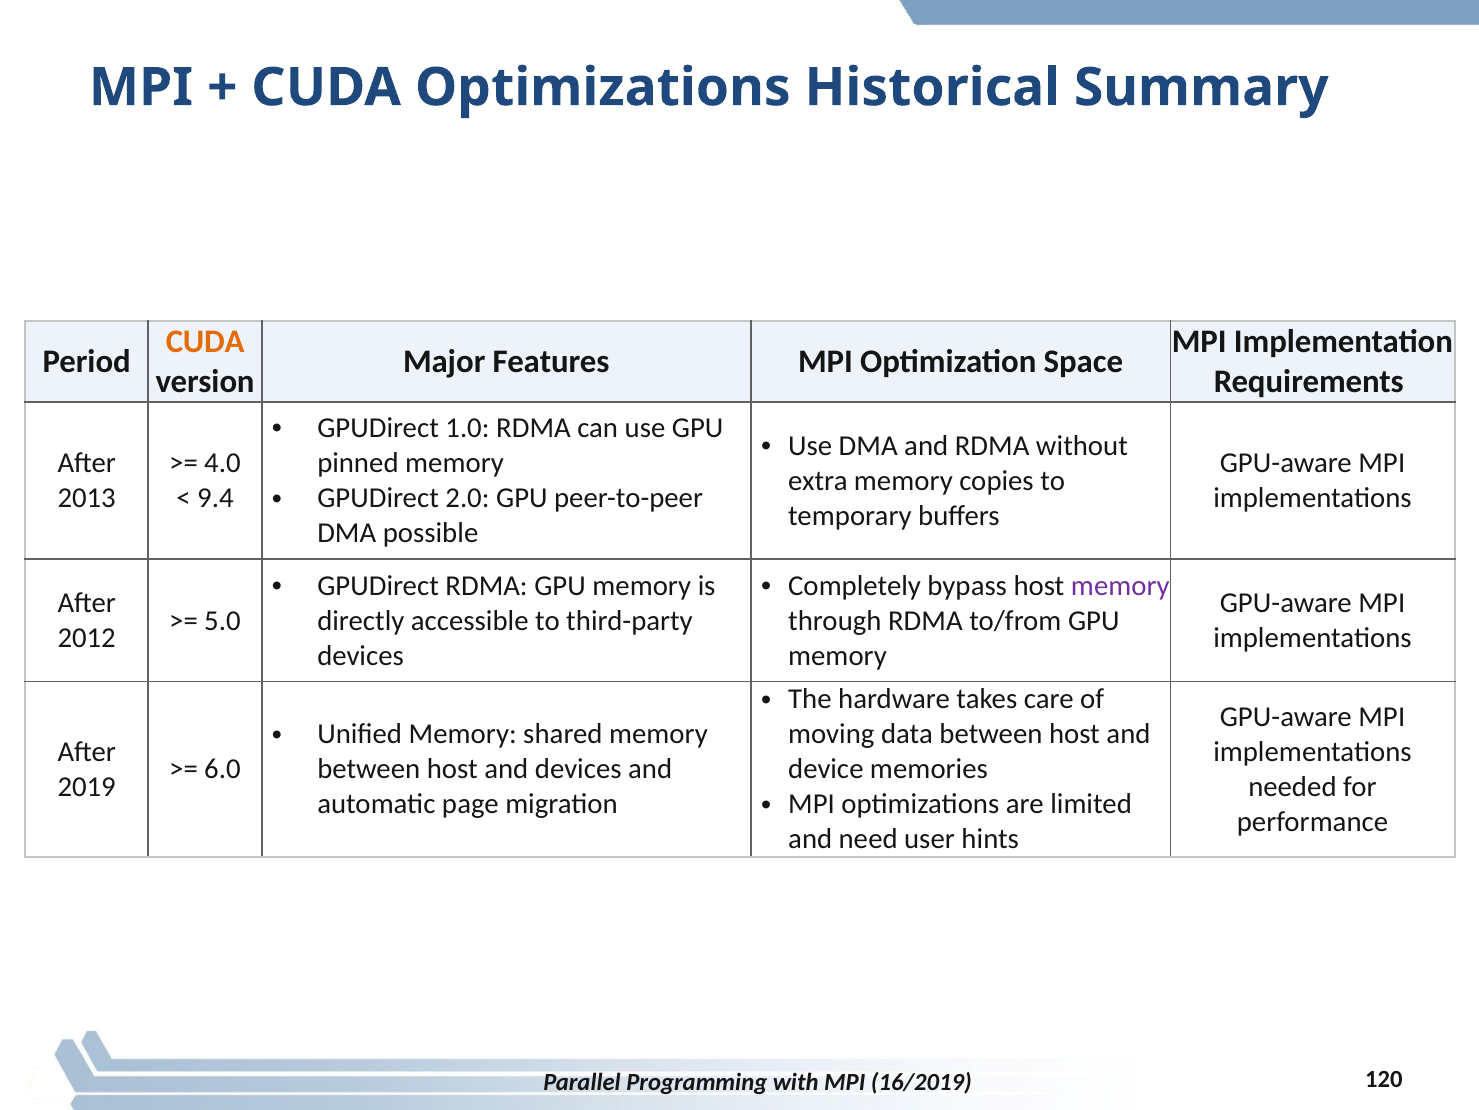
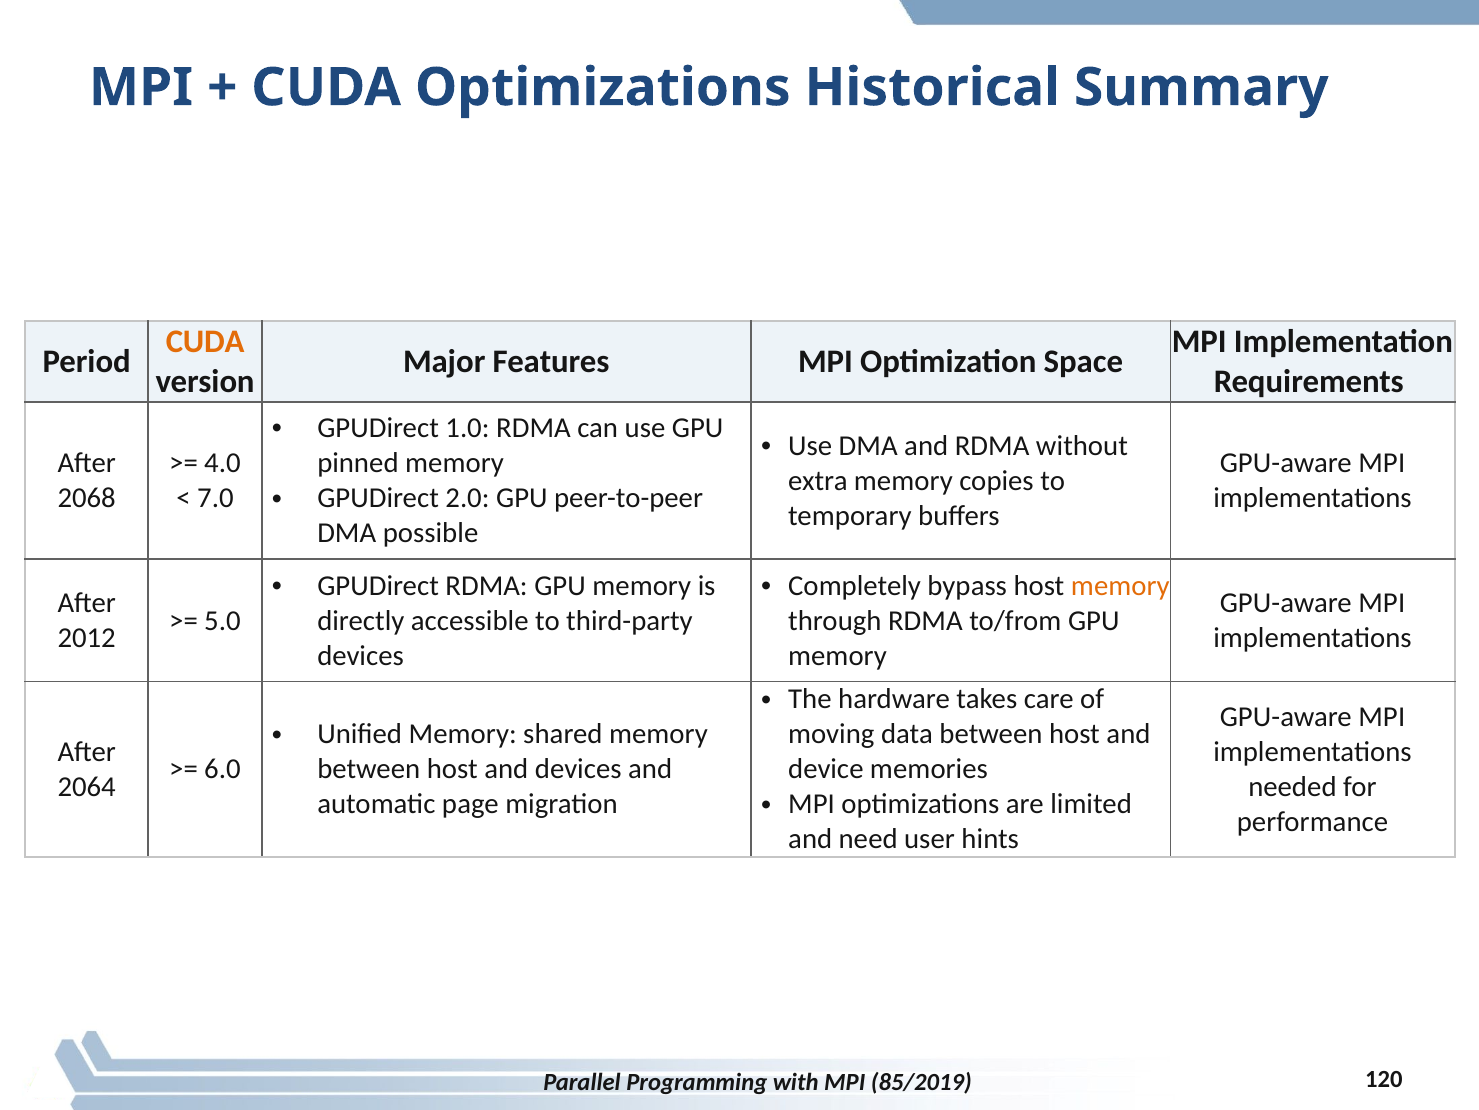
2013: 2013 -> 2068
9.4: 9.4 -> 7.0
memory at (1120, 585) colour: purple -> orange
2019: 2019 -> 2064
16/2019: 16/2019 -> 85/2019
